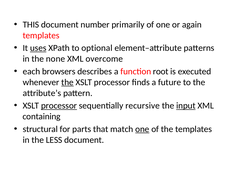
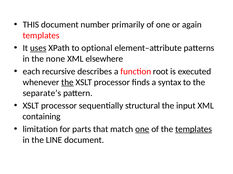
overcome: overcome -> elsewhere
browsers: browsers -> recursive
future: future -> syntax
attribute’s: attribute’s -> separate’s
processor at (59, 106) underline: present -> none
recursive: recursive -> structural
input underline: present -> none
structural: structural -> limitation
templates at (194, 130) underline: none -> present
LESS: LESS -> LINE
